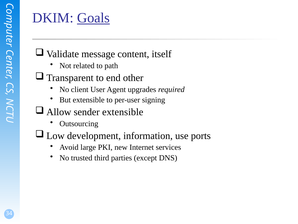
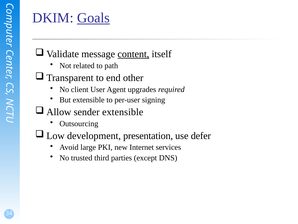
content underline: none -> present
information: information -> presentation
ports: ports -> defer
